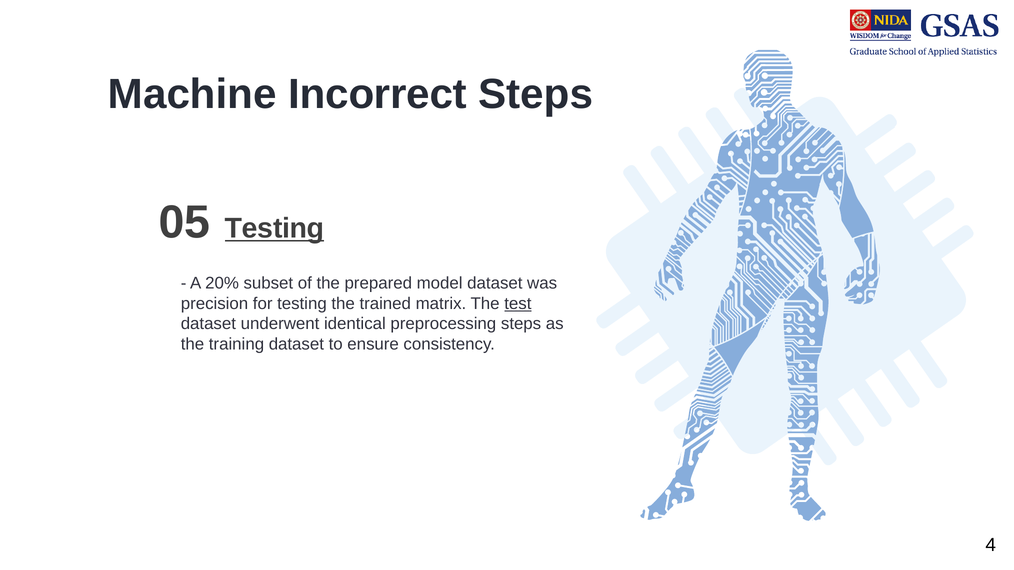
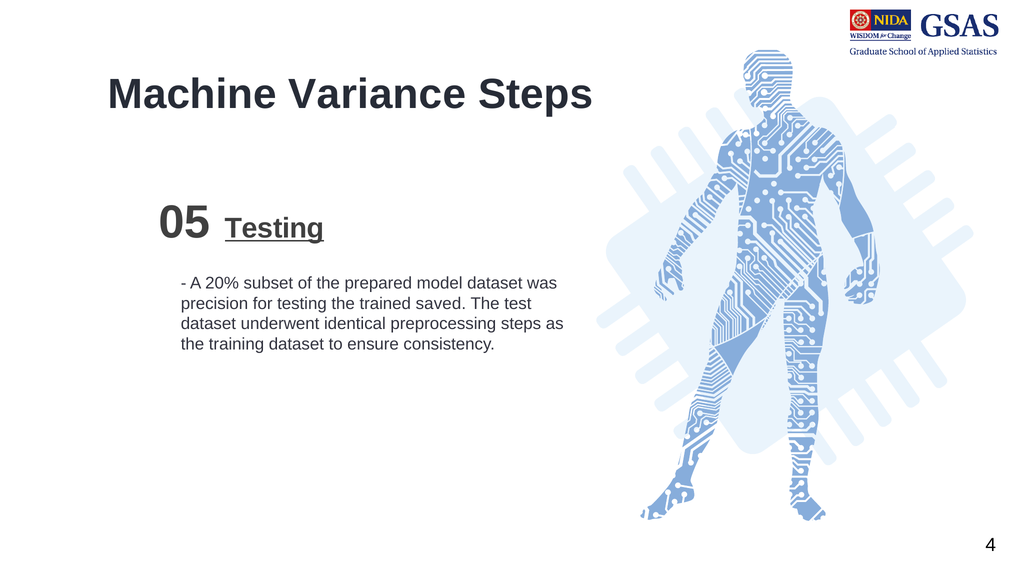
Incorrect: Incorrect -> Variance
matrix: matrix -> saved
test underline: present -> none
